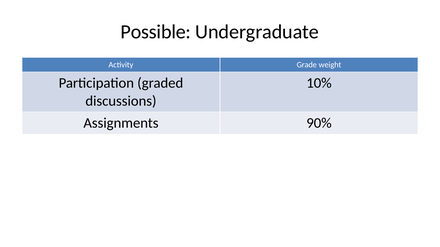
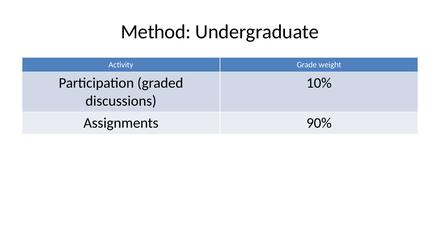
Possible: Possible -> Method
